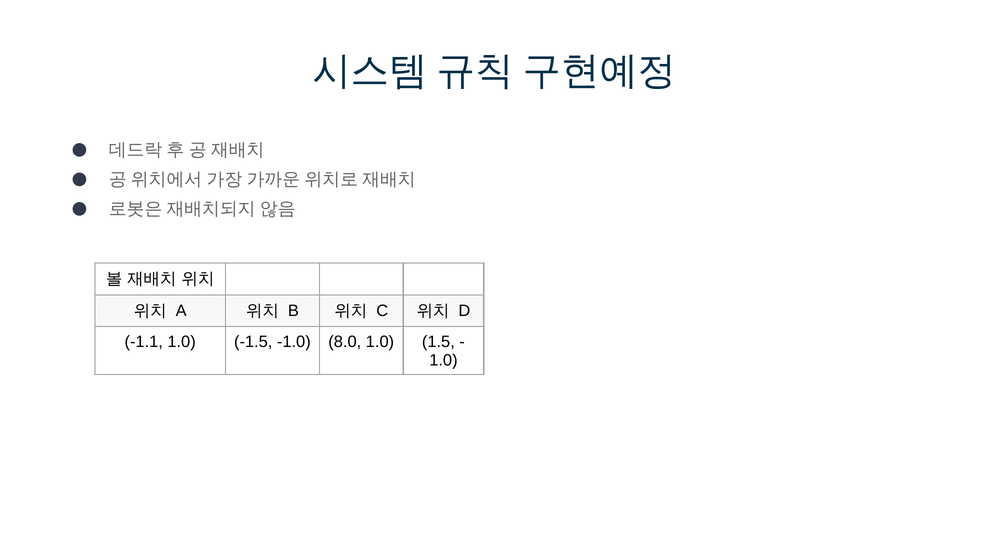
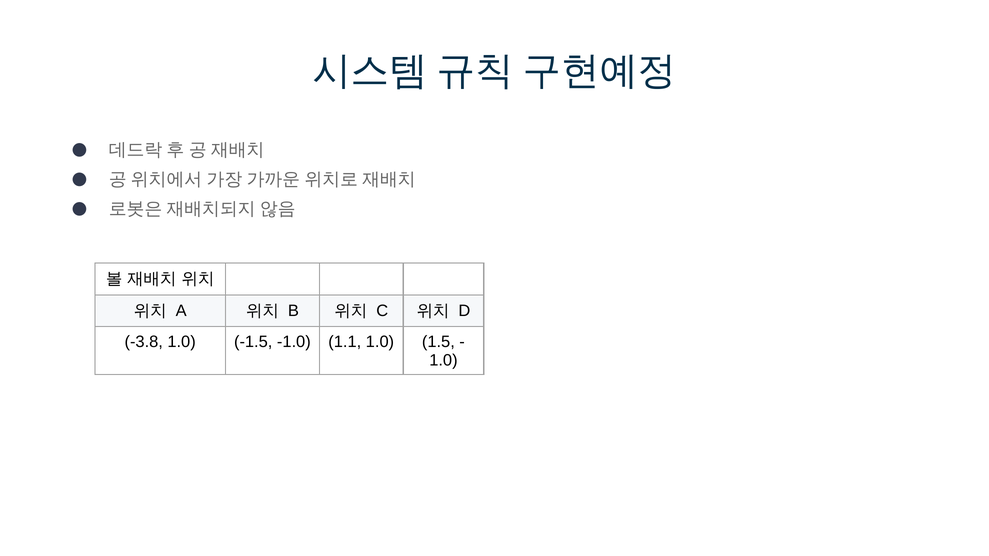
-1.1: -1.1 -> -3.8
8.0: 8.0 -> 1.1
